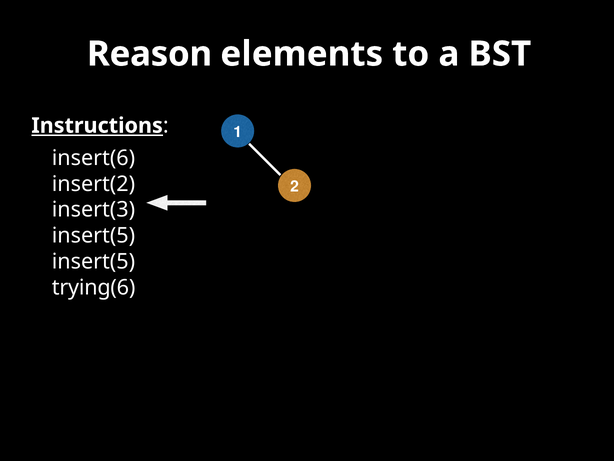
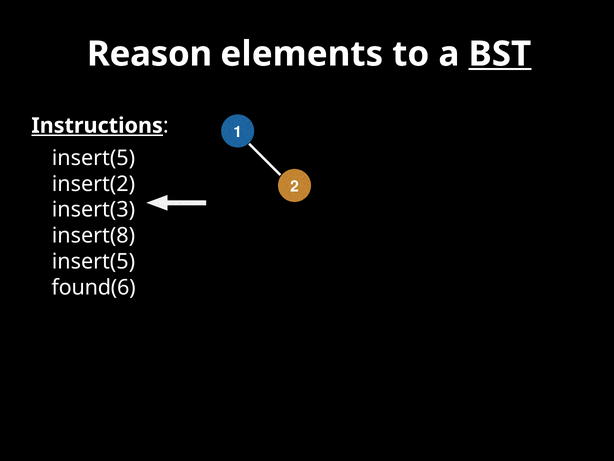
BST underline: none -> present
insert(6 at (93, 158): insert(6 -> insert(5
insert(5 at (93, 236): insert(5 -> insert(8
trying(6: trying(6 -> found(6
